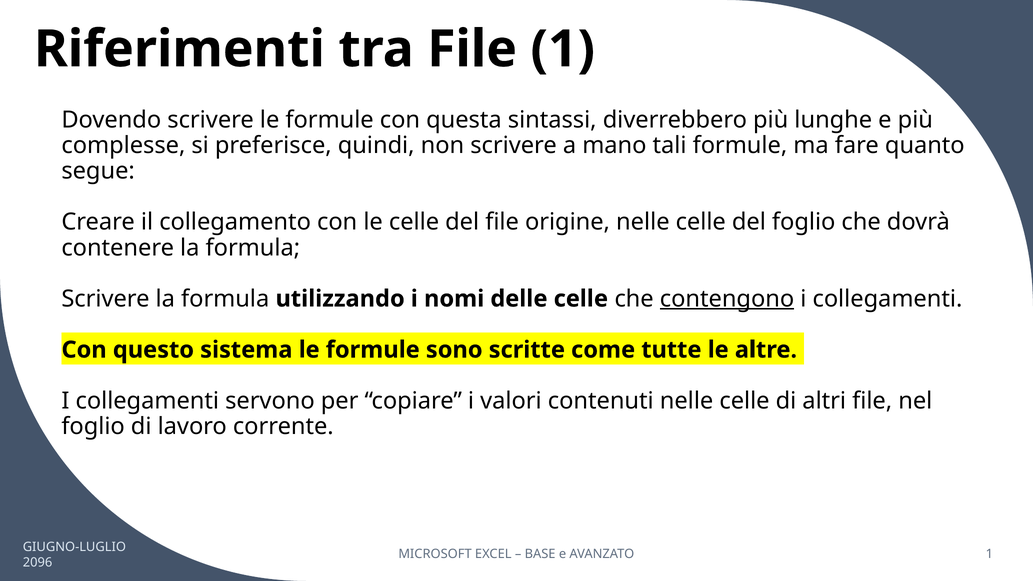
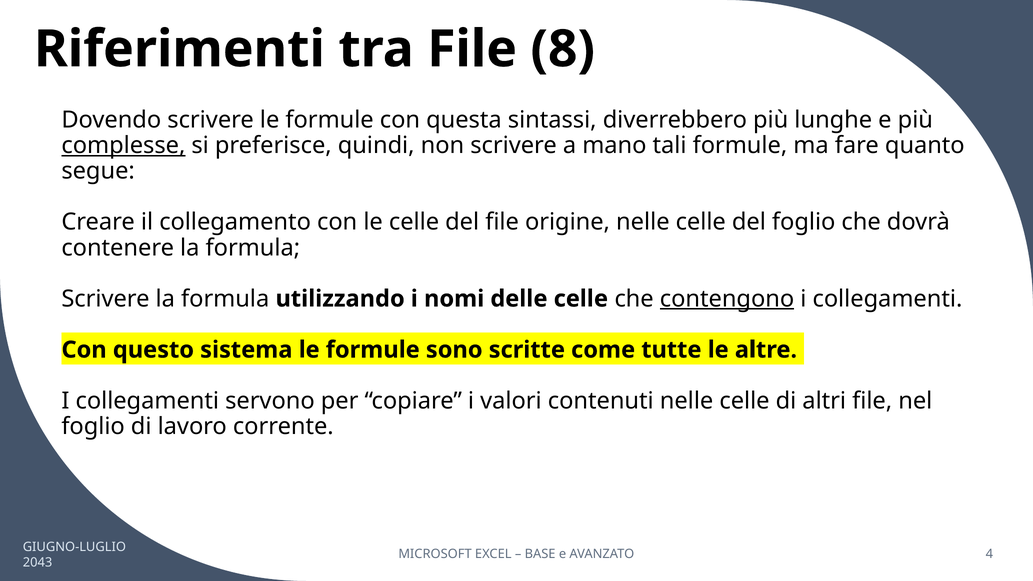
File 1: 1 -> 8
complesse underline: none -> present
AVANZATO 1: 1 -> 4
2096: 2096 -> 2043
